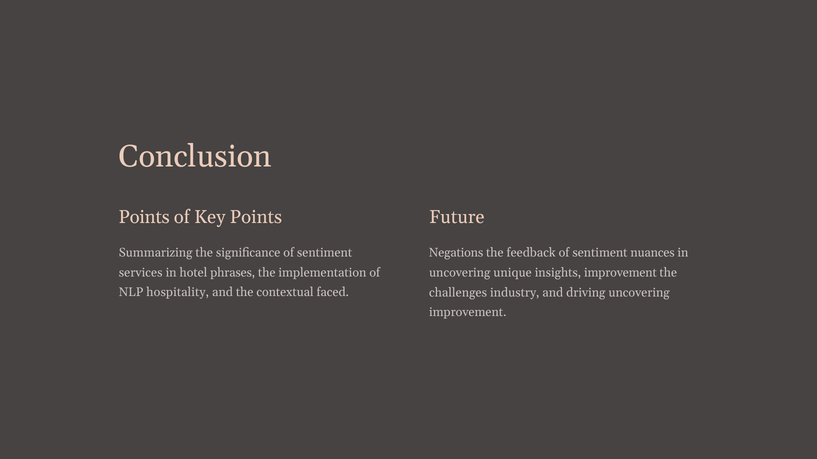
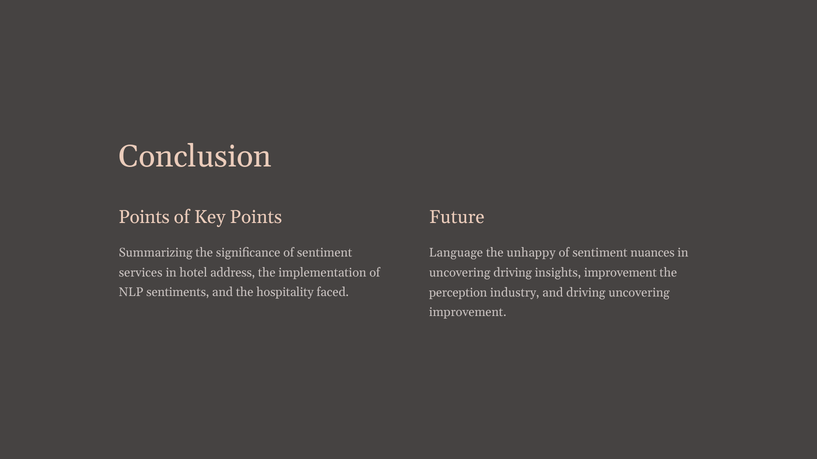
Negations: Negations -> Language
feedback: feedback -> unhappy
phrases: phrases -> address
uncovering unique: unique -> driving
hospitality: hospitality -> sentiments
contextual: contextual -> hospitality
challenges: challenges -> perception
